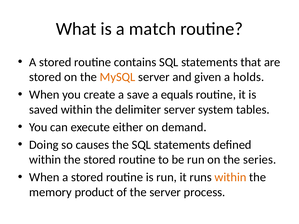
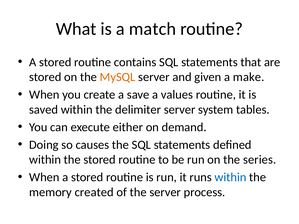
holds: holds -> make
equals: equals -> values
within at (230, 177) colour: orange -> blue
product: product -> created
